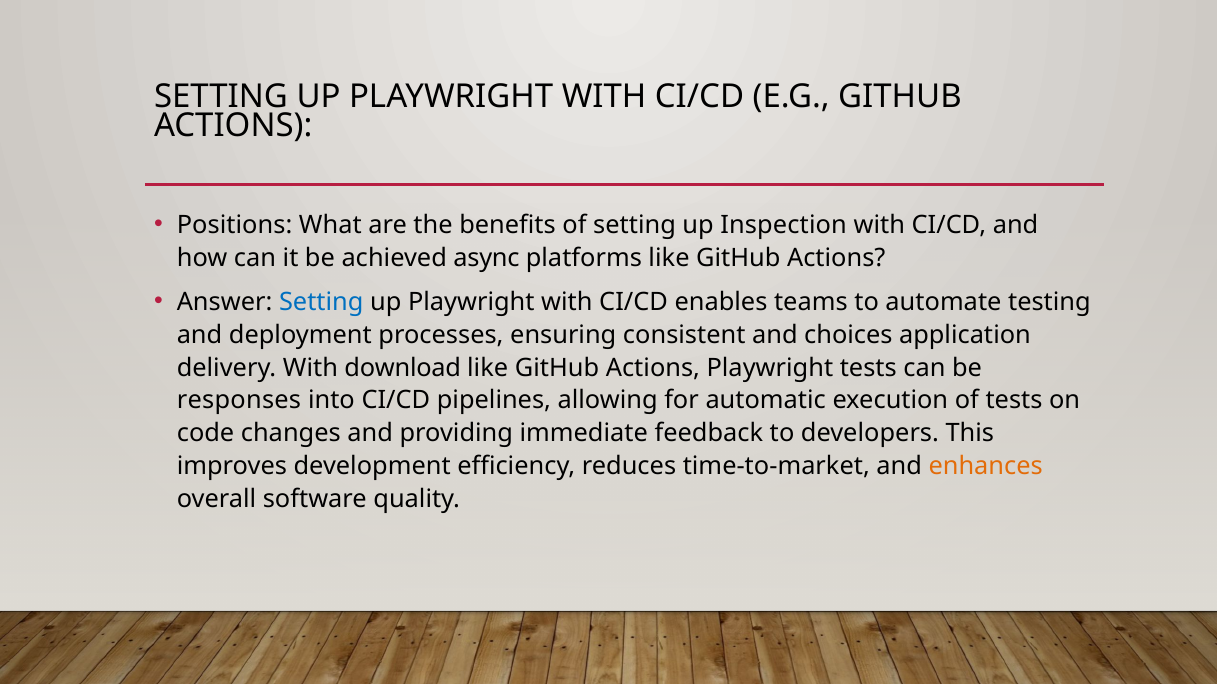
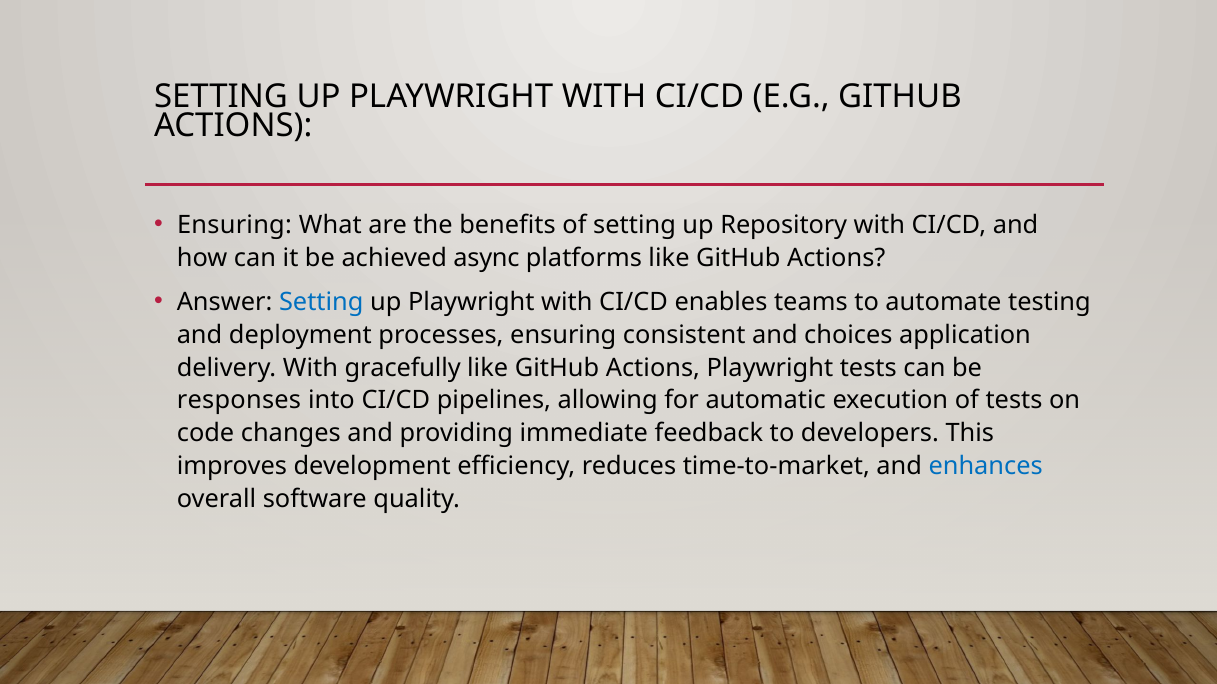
Positions at (235, 225): Positions -> Ensuring
Inspection: Inspection -> Repository
download: download -> gracefully
enhances colour: orange -> blue
